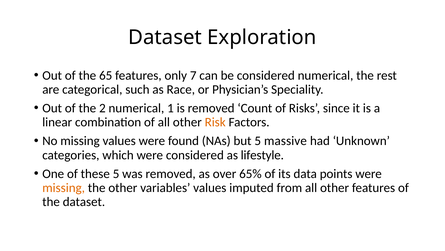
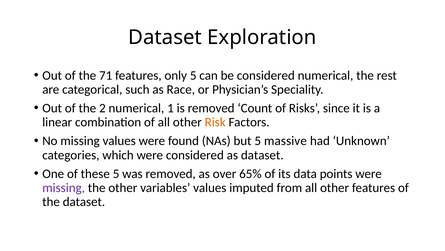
65: 65 -> 71
only 7: 7 -> 5
as lifestyle: lifestyle -> dataset
missing at (64, 187) colour: orange -> purple
